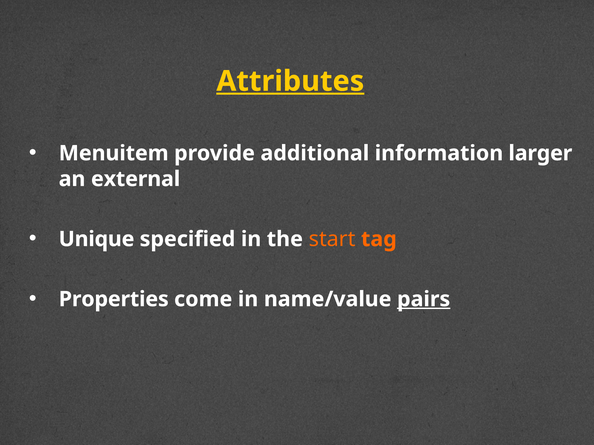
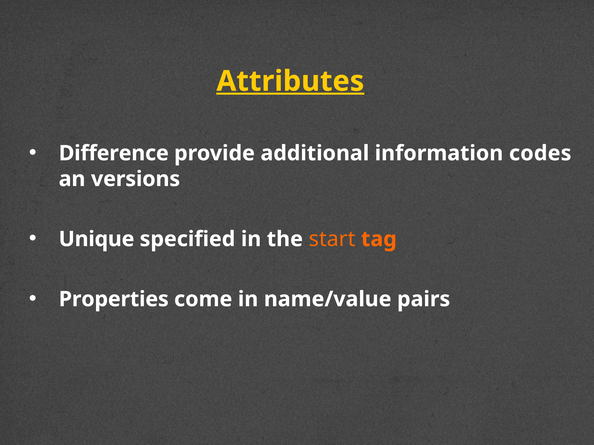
Menuitem: Menuitem -> Difference
larger: larger -> codes
external: external -> versions
pairs underline: present -> none
